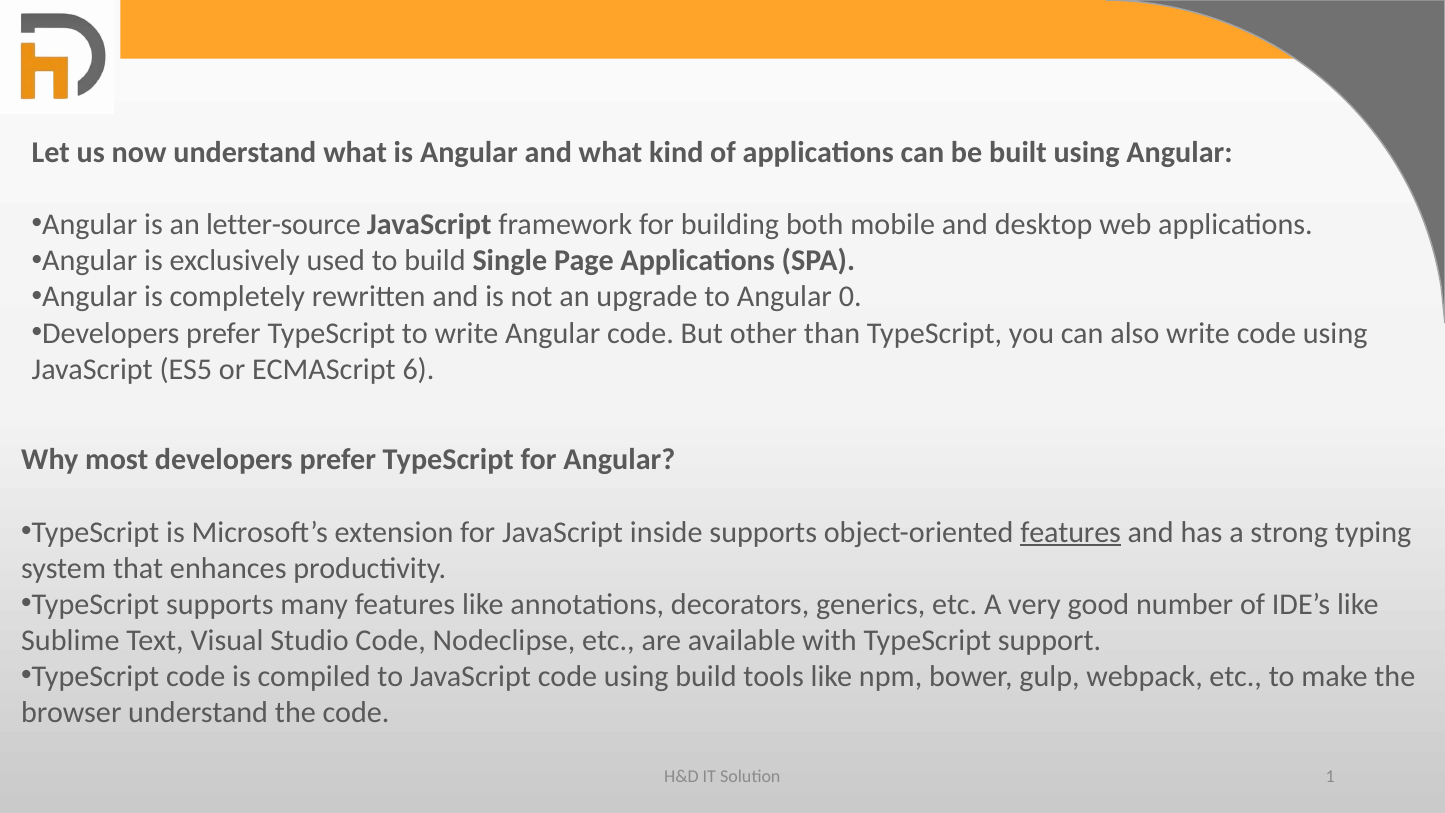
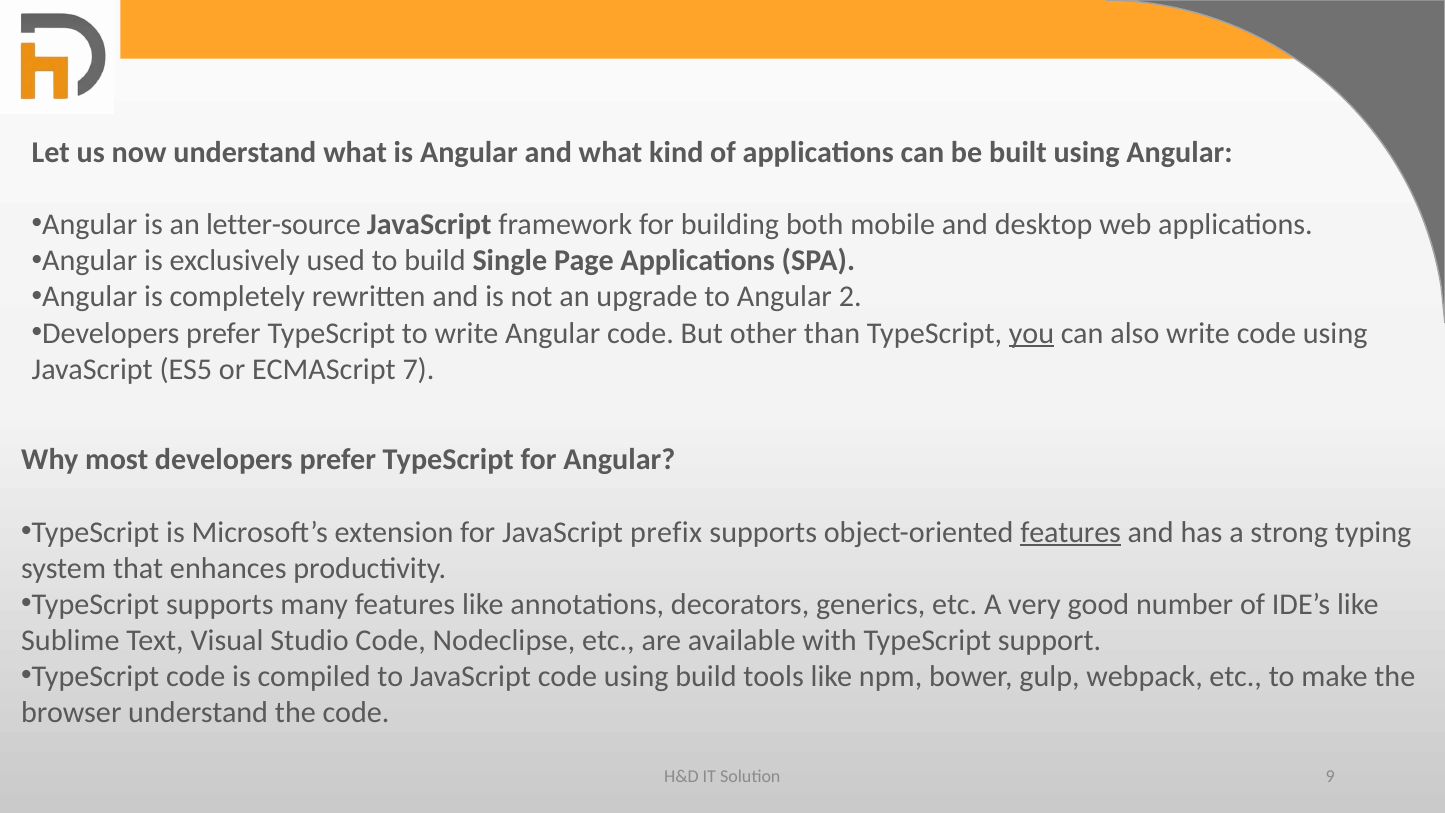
0: 0 -> 2
you underline: none -> present
6: 6 -> 7
inside: inside -> prefix
1: 1 -> 9
